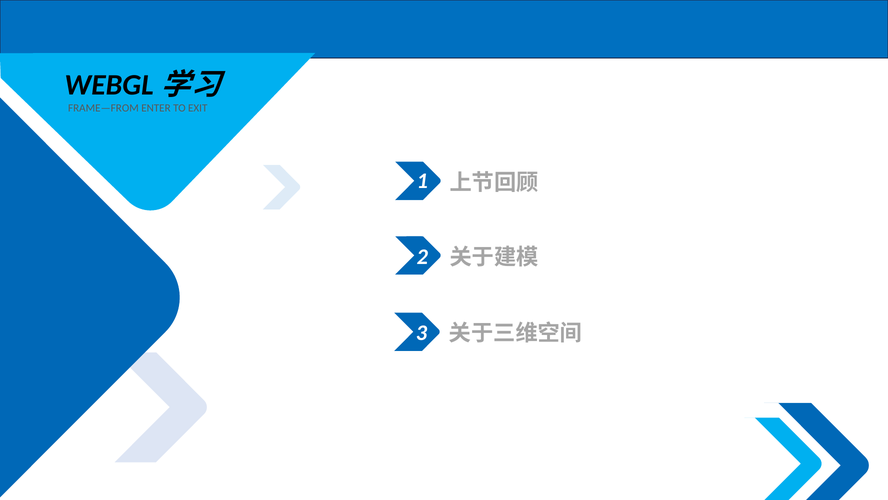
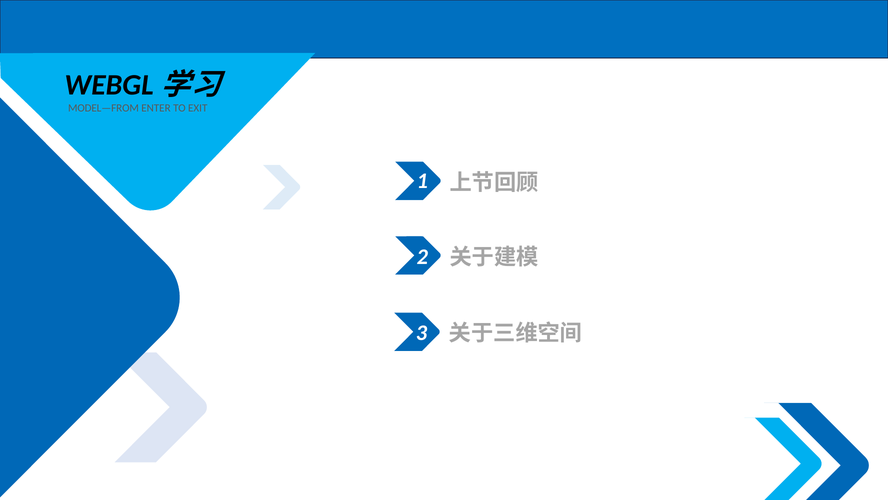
FRAME—FROM: FRAME—FROM -> MODEL—FROM
